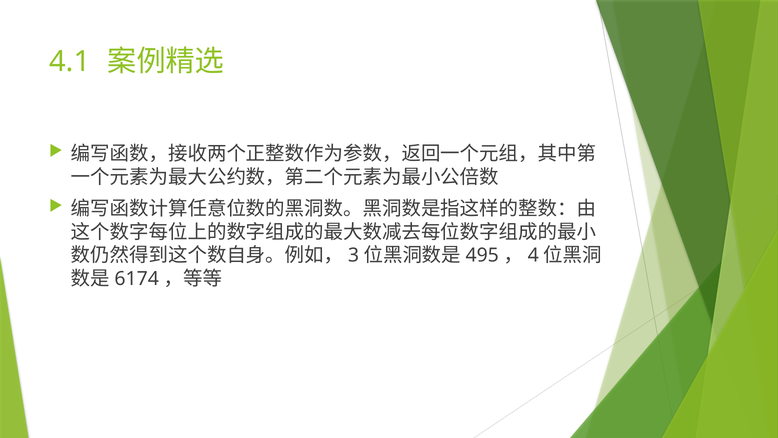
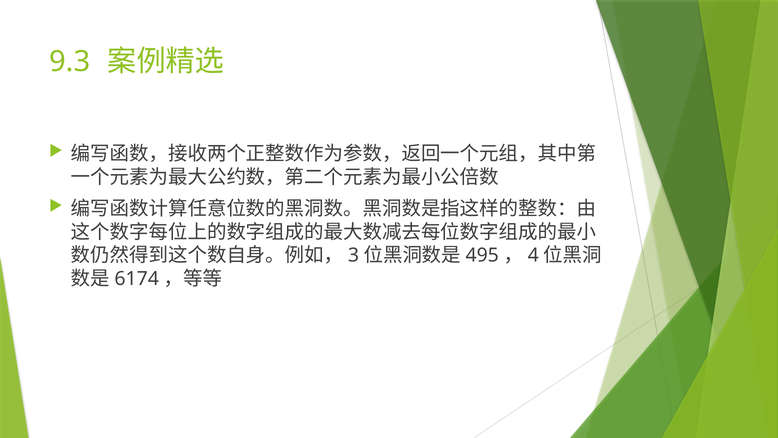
4.1: 4.1 -> 9.3
